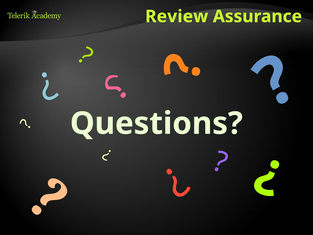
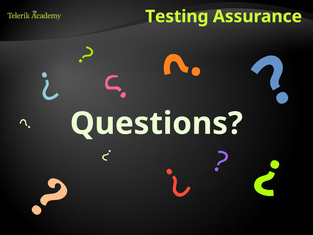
Review: Review -> Testing
